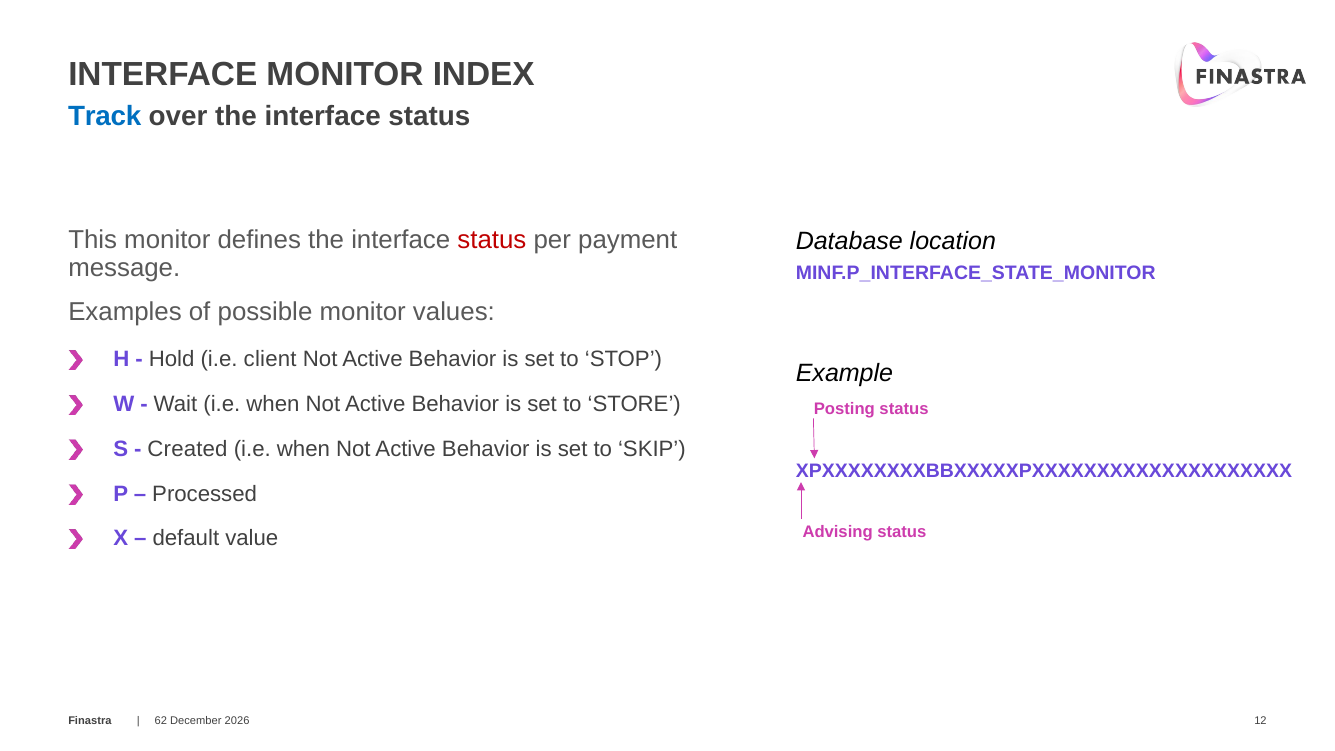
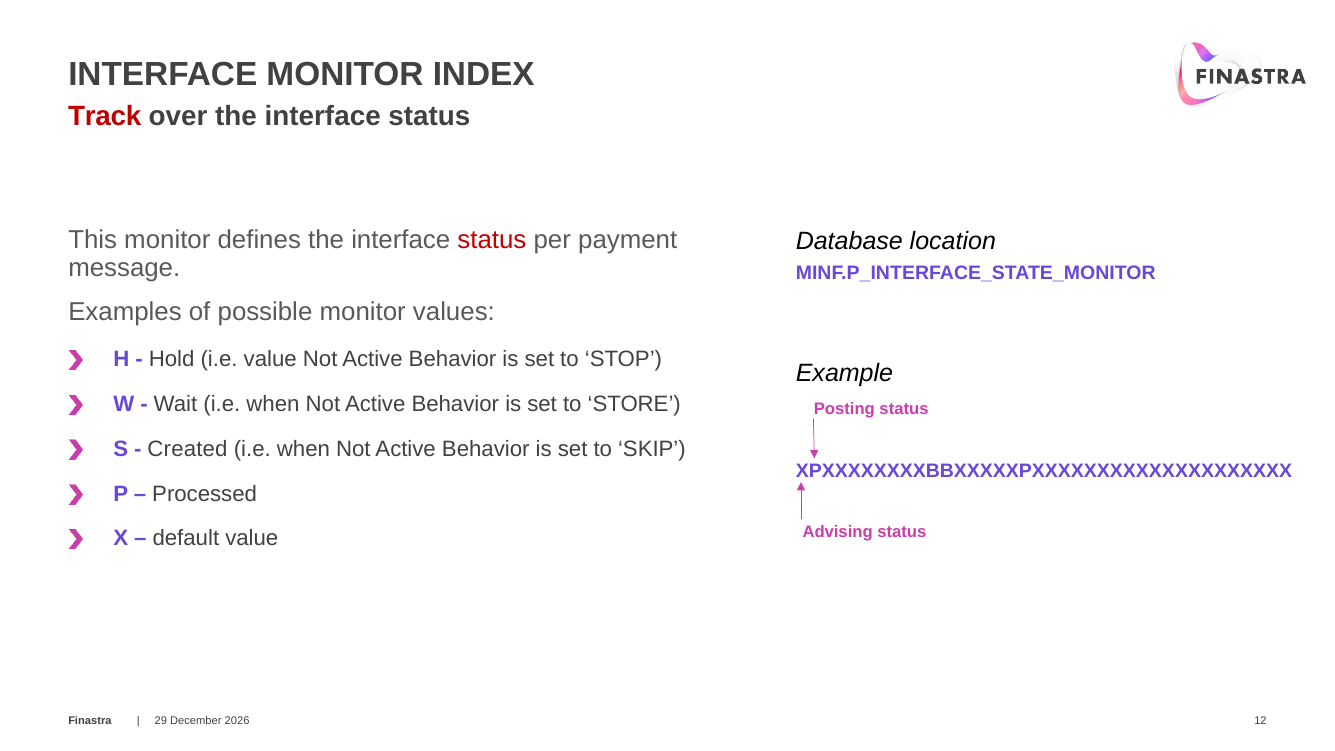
Track colour: blue -> red
i.e client: client -> value
62: 62 -> 29
